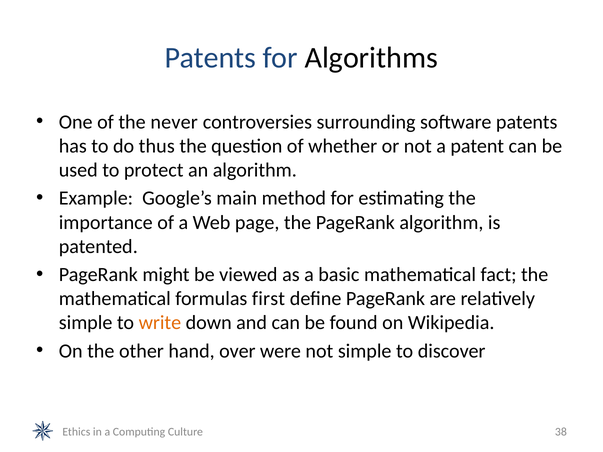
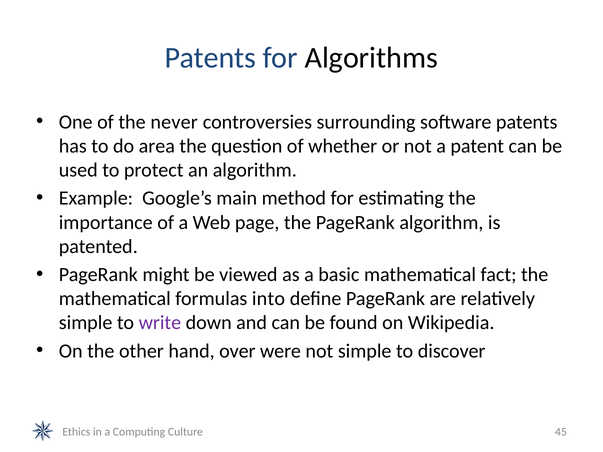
thus: thus -> area
first: first -> into
write colour: orange -> purple
38: 38 -> 45
